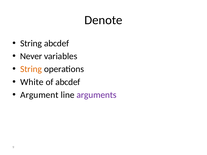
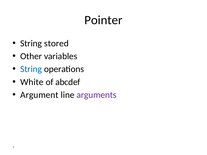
Denote: Denote -> Pointer
String abcdef: abcdef -> stored
Never: Never -> Other
String at (31, 69) colour: orange -> blue
